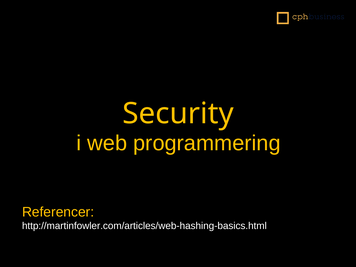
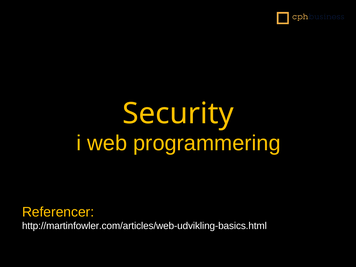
http://martinfowler.com/articles/web-hashing-basics.html: http://martinfowler.com/articles/web-hashing-basics.html -> http://martinfowler.com/articles/web-udvikling-basics.html
